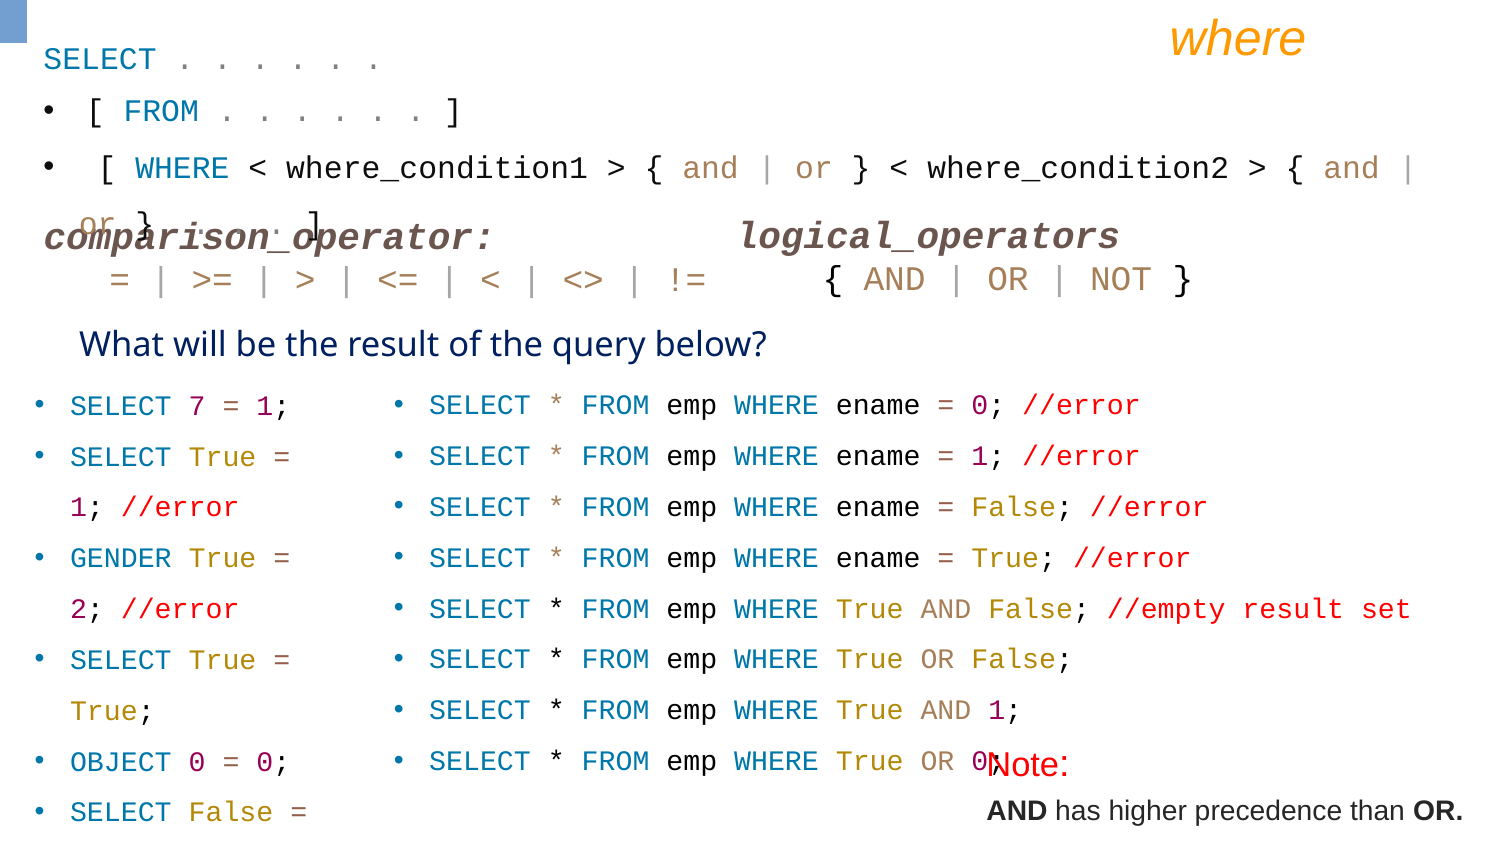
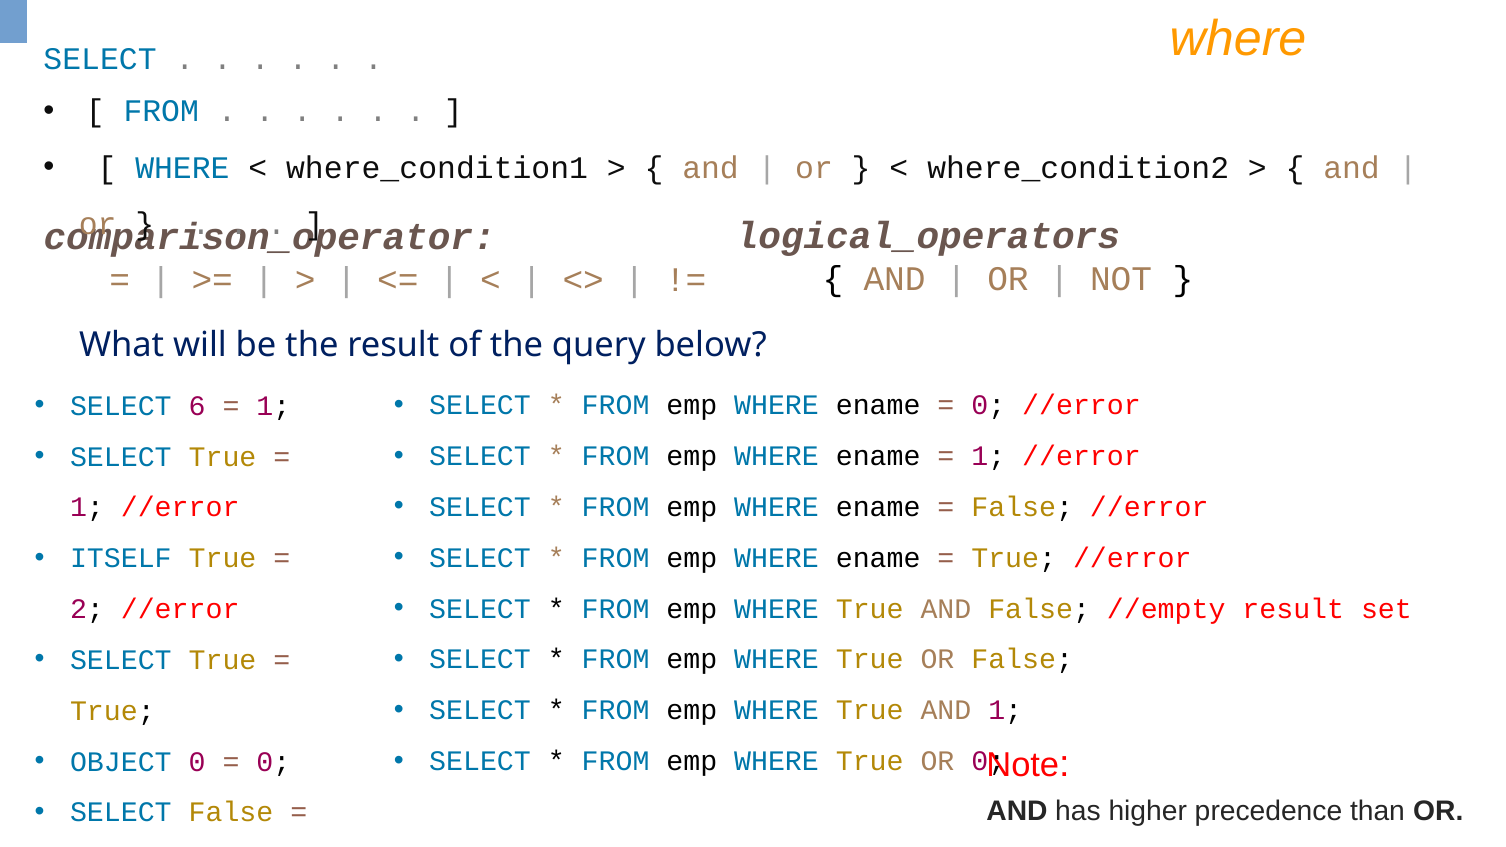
7: 7 -> 6
GENDER: GENDER -> ITSELF
